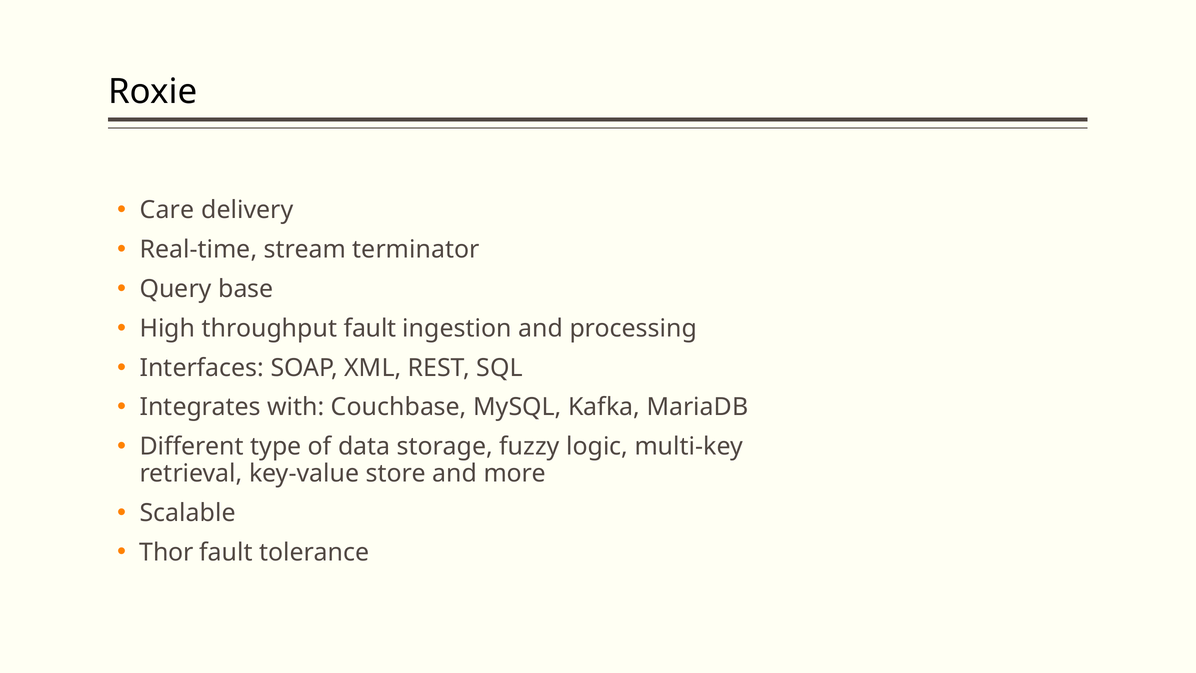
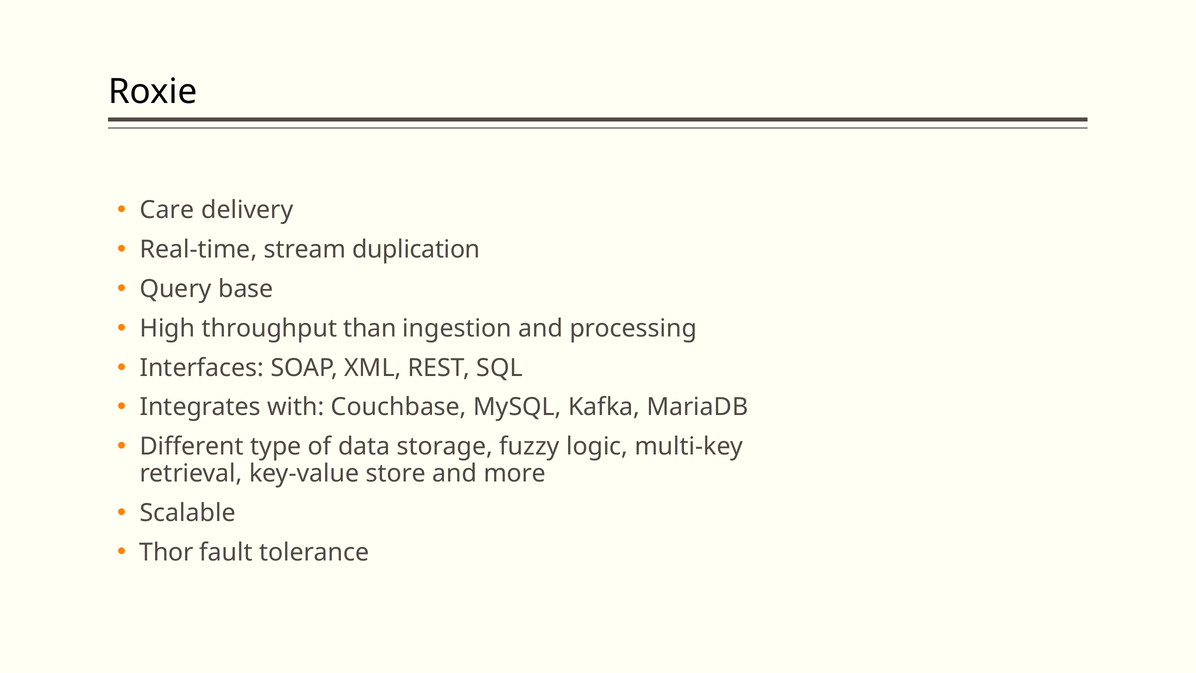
terminator: terminator -> duplication
throughput fault: fault -> than
